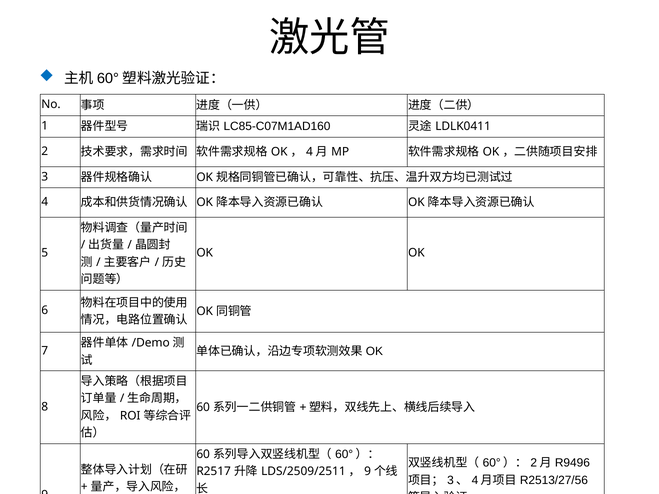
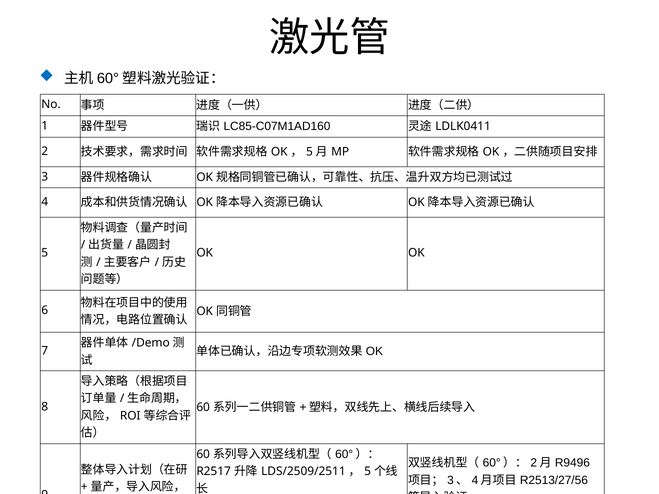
4 at (309, 152): 4 -> 5
9 at (368, 472): 9 -> 5
